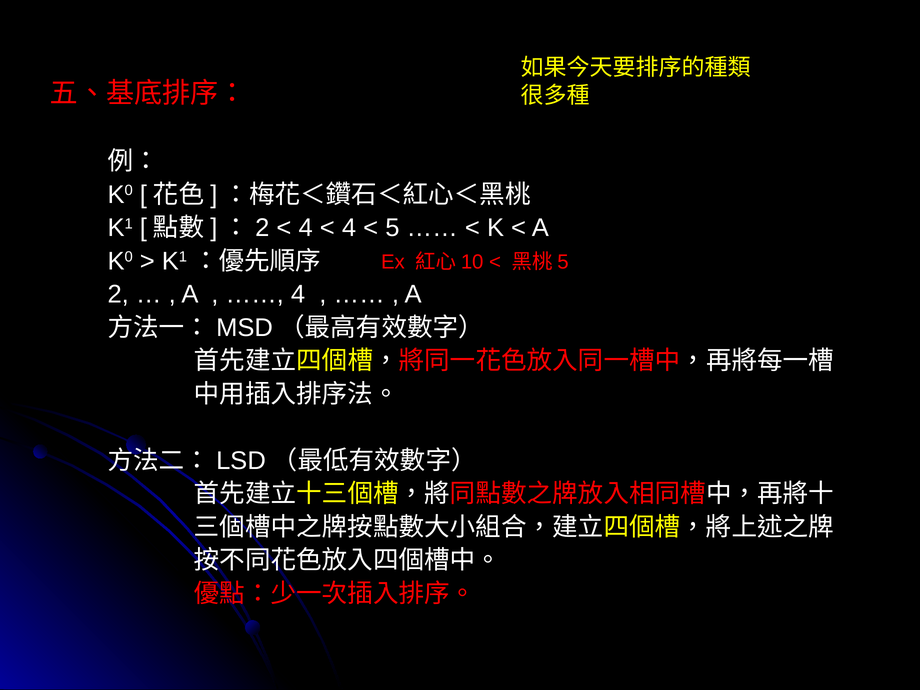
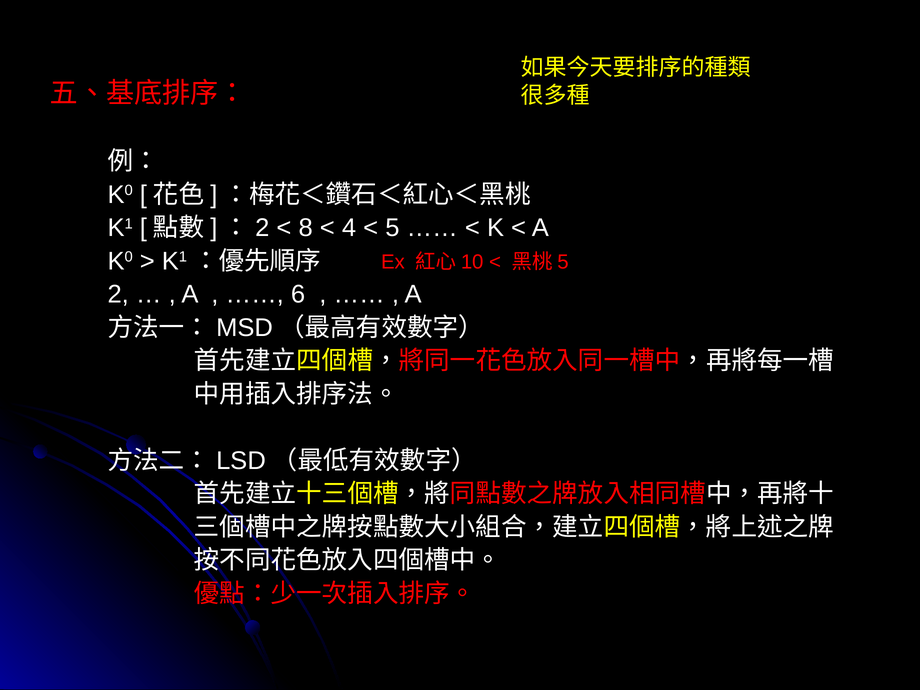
4 at (306, 228): 4 -> 8
4 at (298, 294): 4 -> 6
